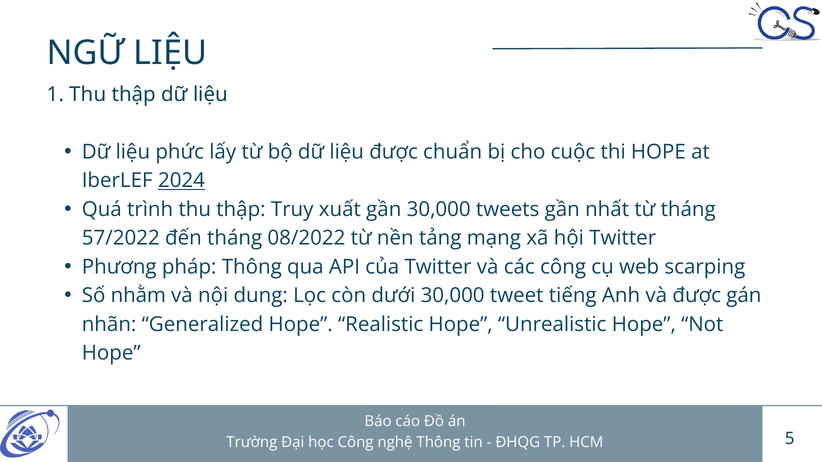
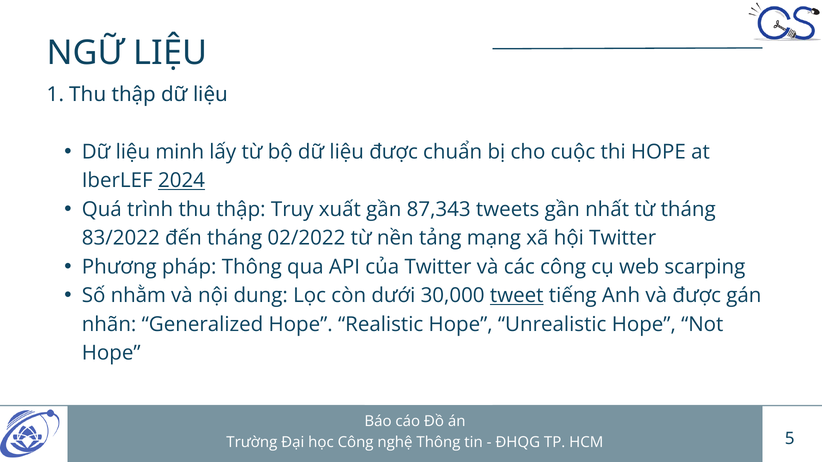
phức: phức -> minh
gần 30,000: 30,000 -> 87,343
57/2022: 57/2022 -> 83/2022
08/2022: 08/2022 -> 02/2022
tweet underline: none -> present
